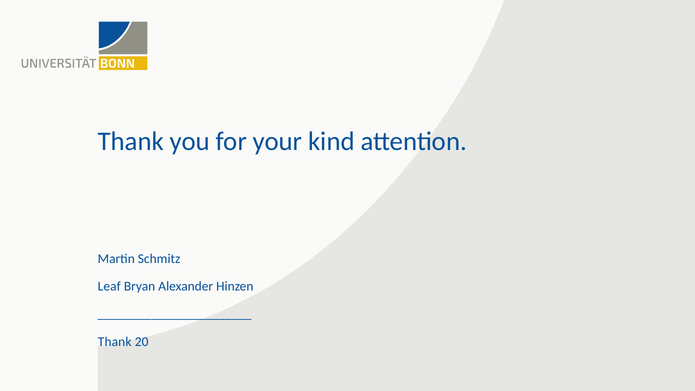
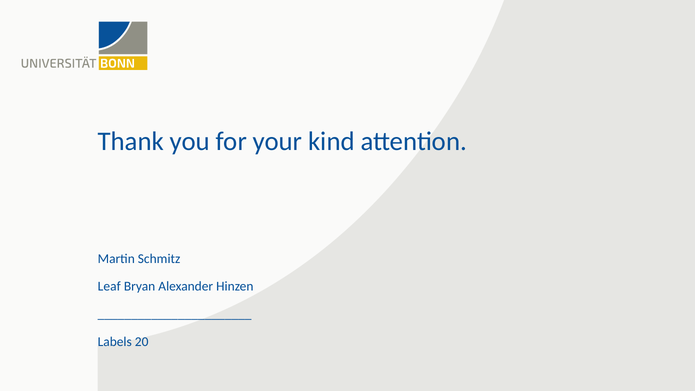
Thank at (115, 342): Thank -> Labels
